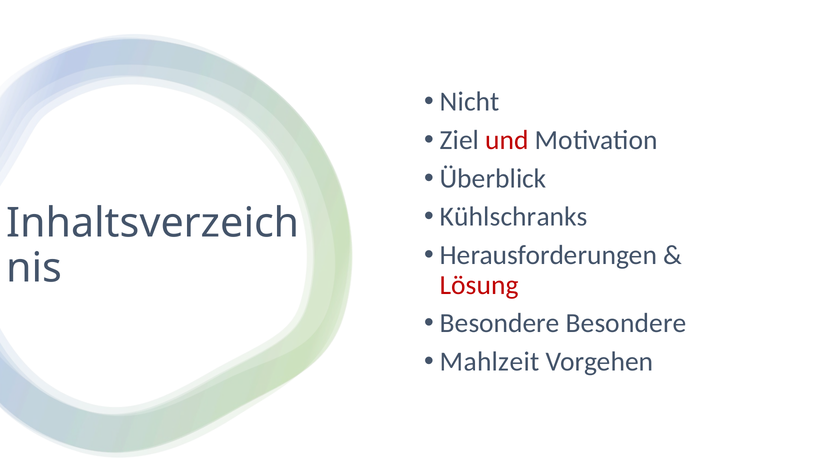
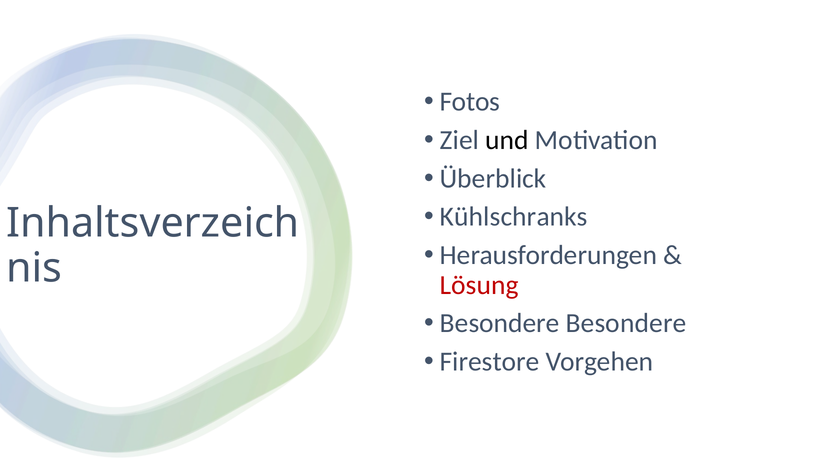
Nicht: Nicht -> Fotos
und colour: red -> black
Mahlzeit: Mahlzeit -> Firestore
